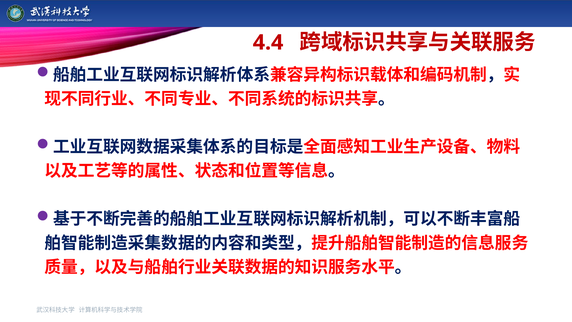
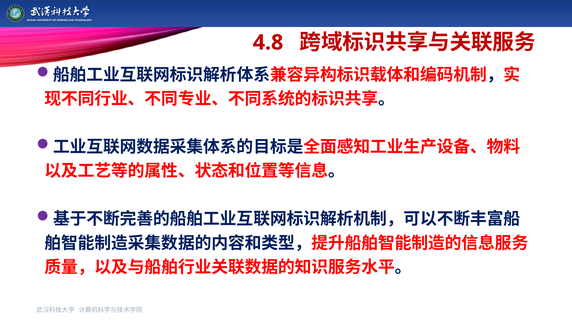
4.4: 4.4 -> 4.8
